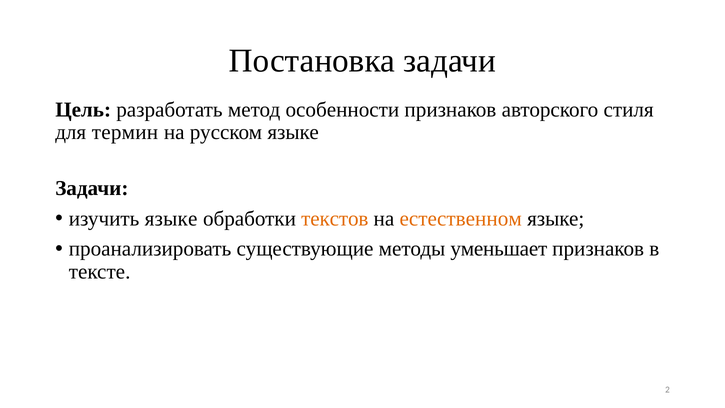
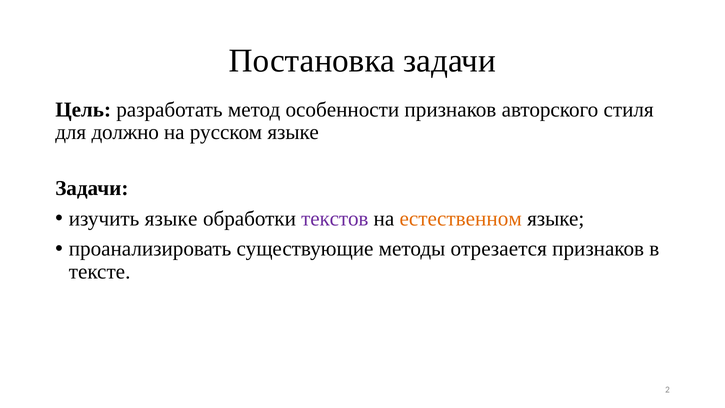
термин: термин -> должно
текстов colour: orange -> purple
уменьшает: уменьшает -> отрезается
